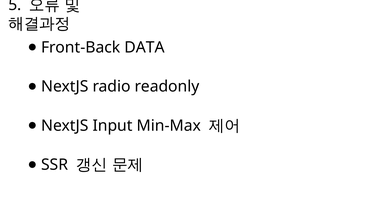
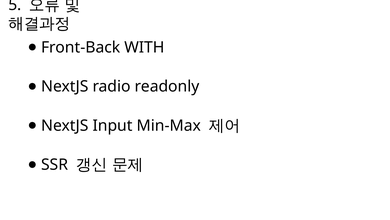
DATA: DATA -> WITH
